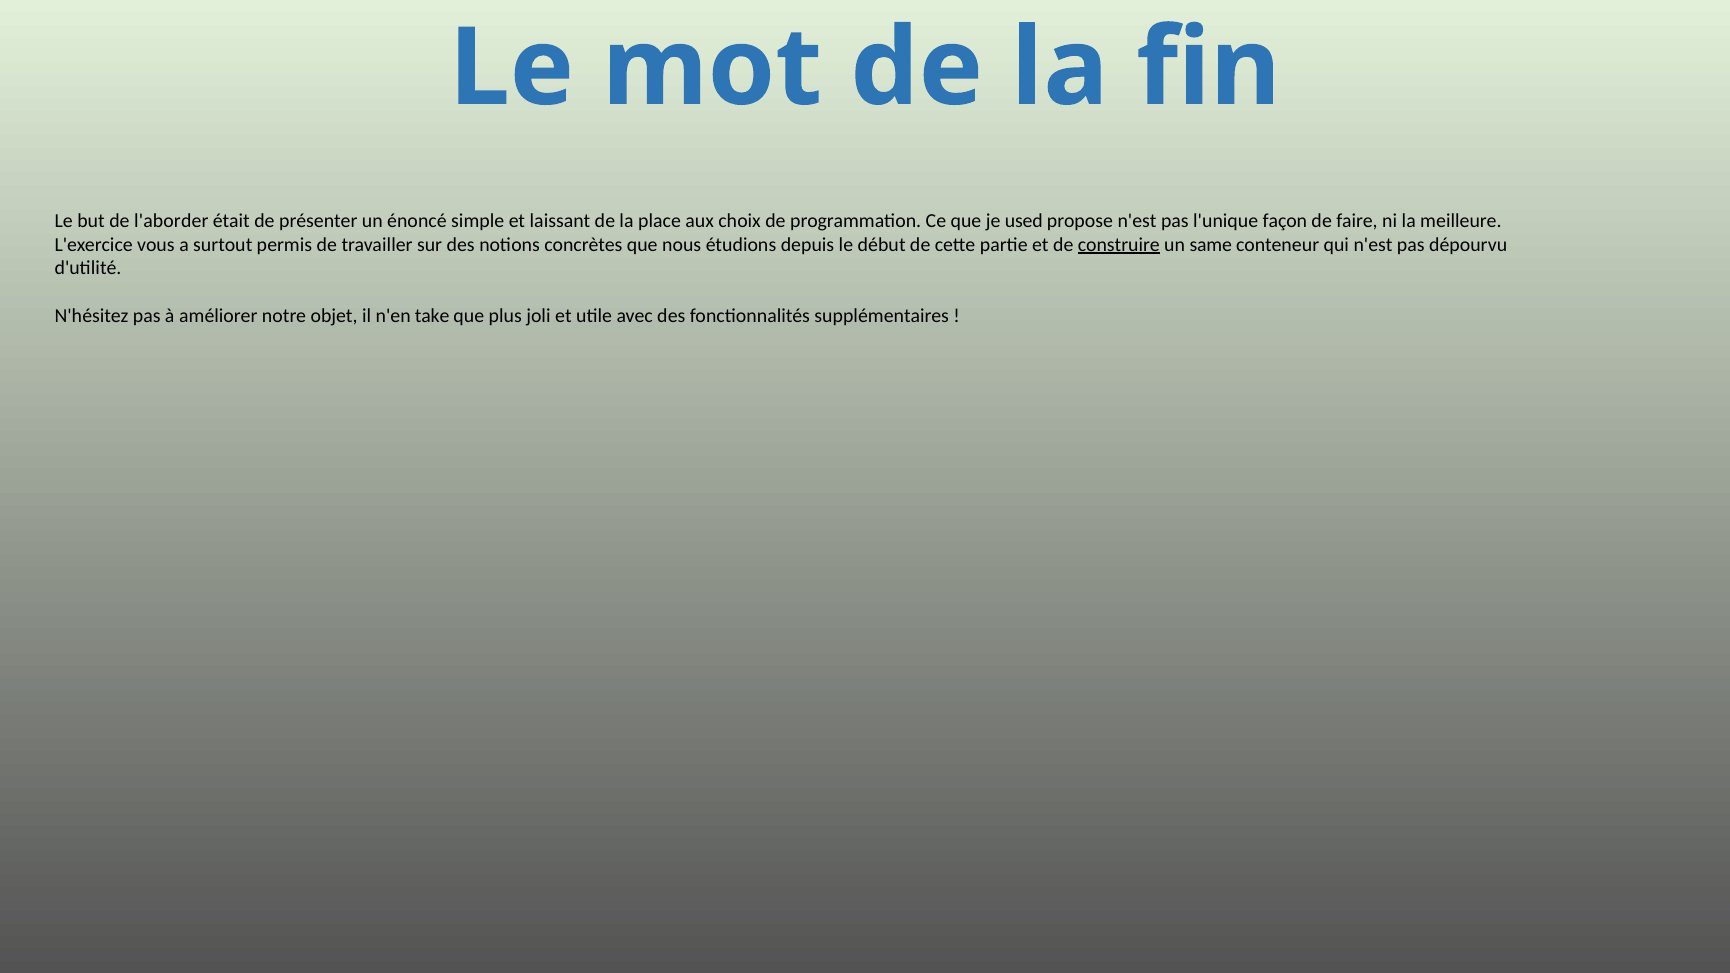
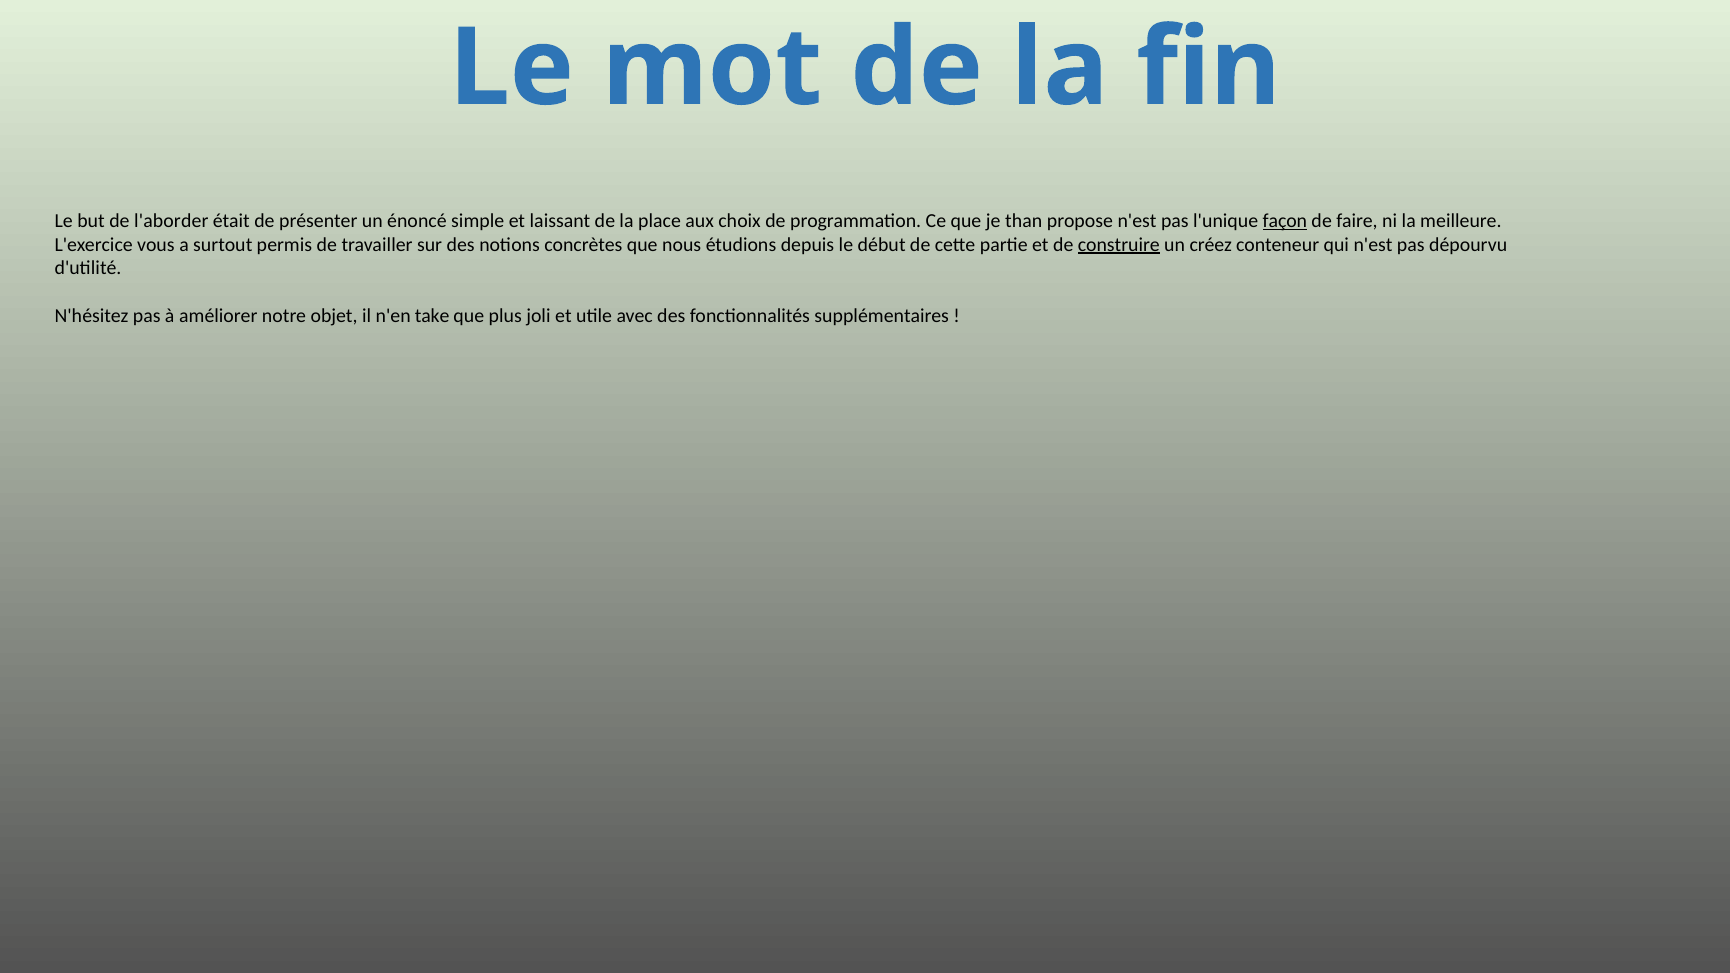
used: used -> than
façon underline: none -> present
same: same -> créez
